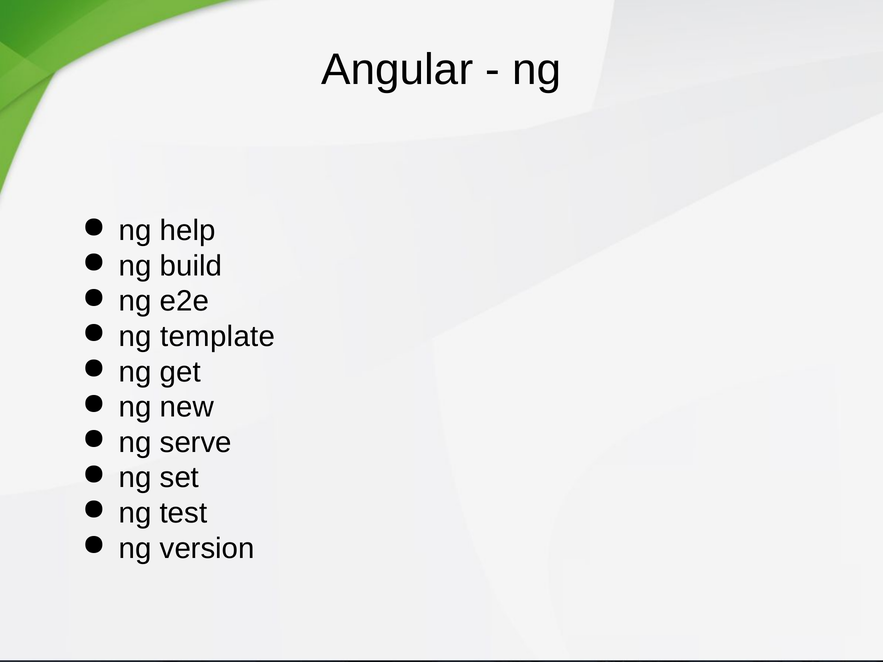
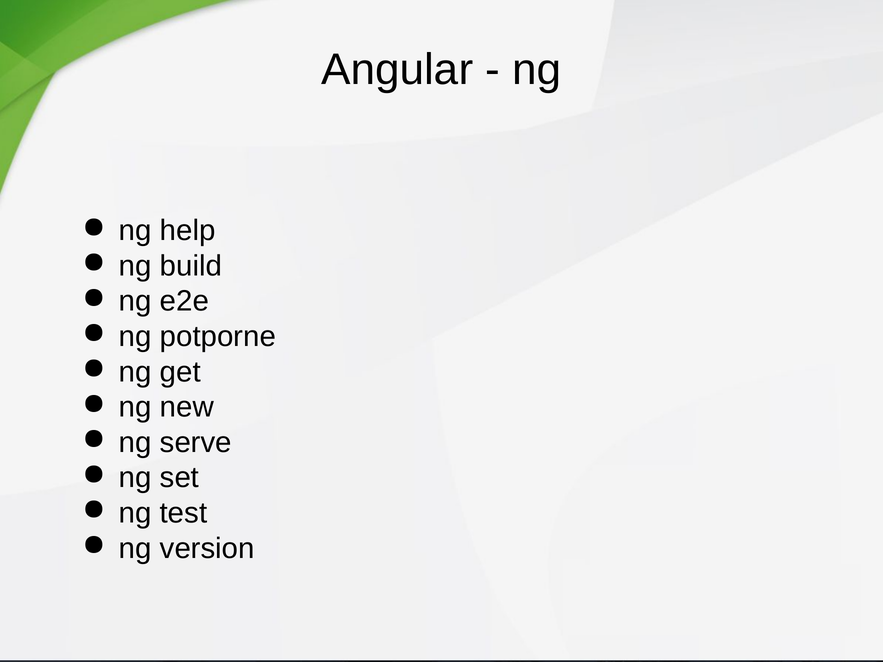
template: template -> potporne
